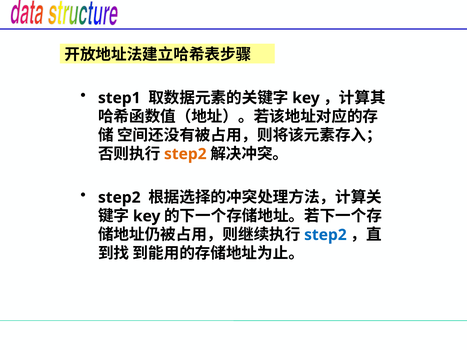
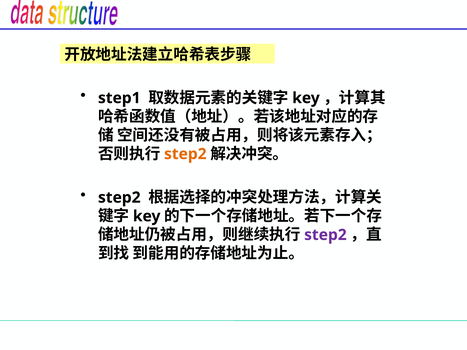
step2 at (325, 235) colour: blue -> purple
